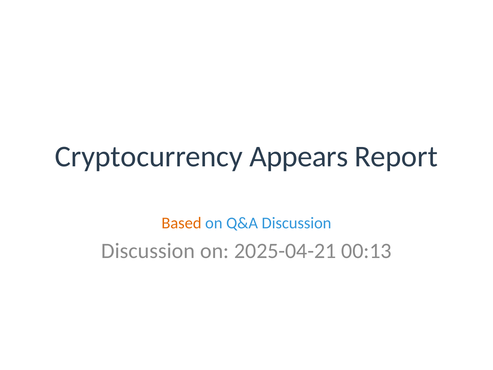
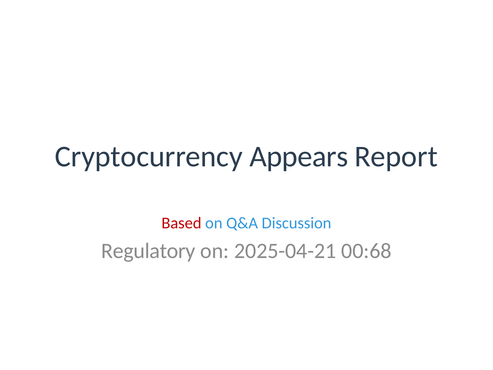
Based colour: orange -> red
Discussion at (148, 251): Discussion -> Regulatory
00:13: 00:13 -> 00:68
